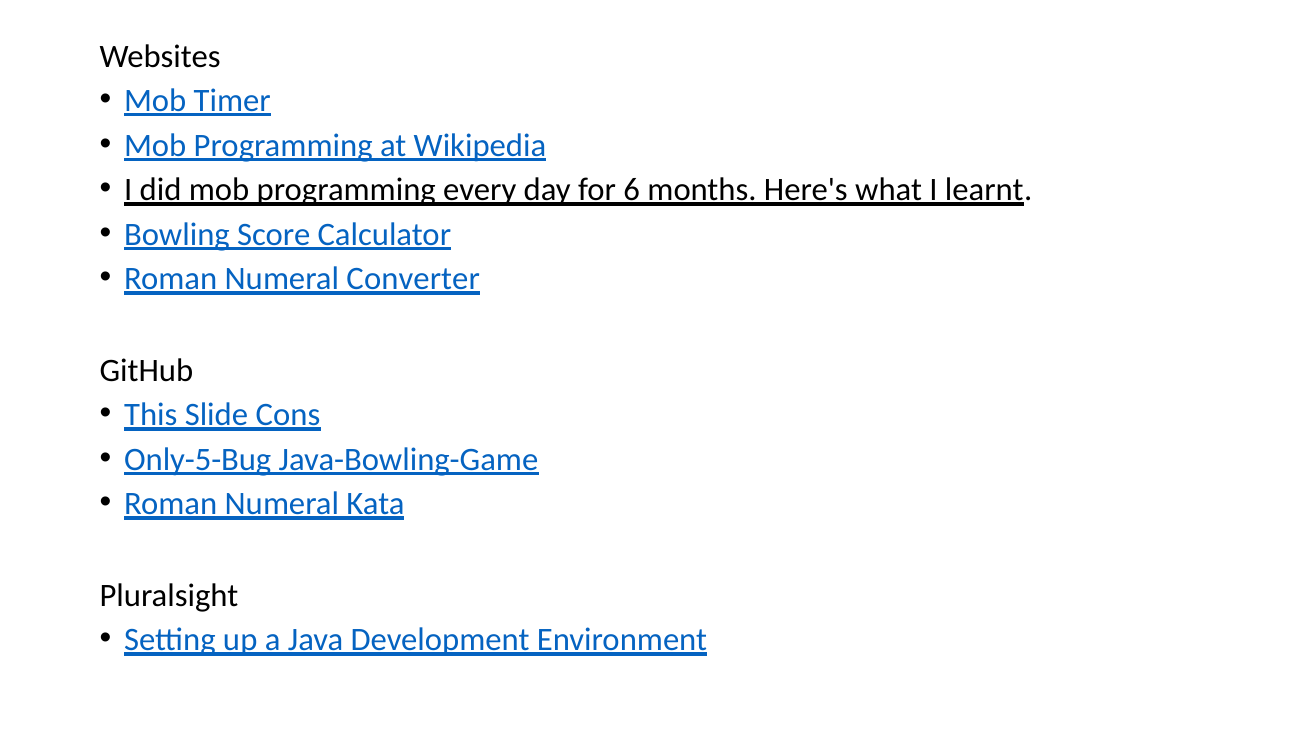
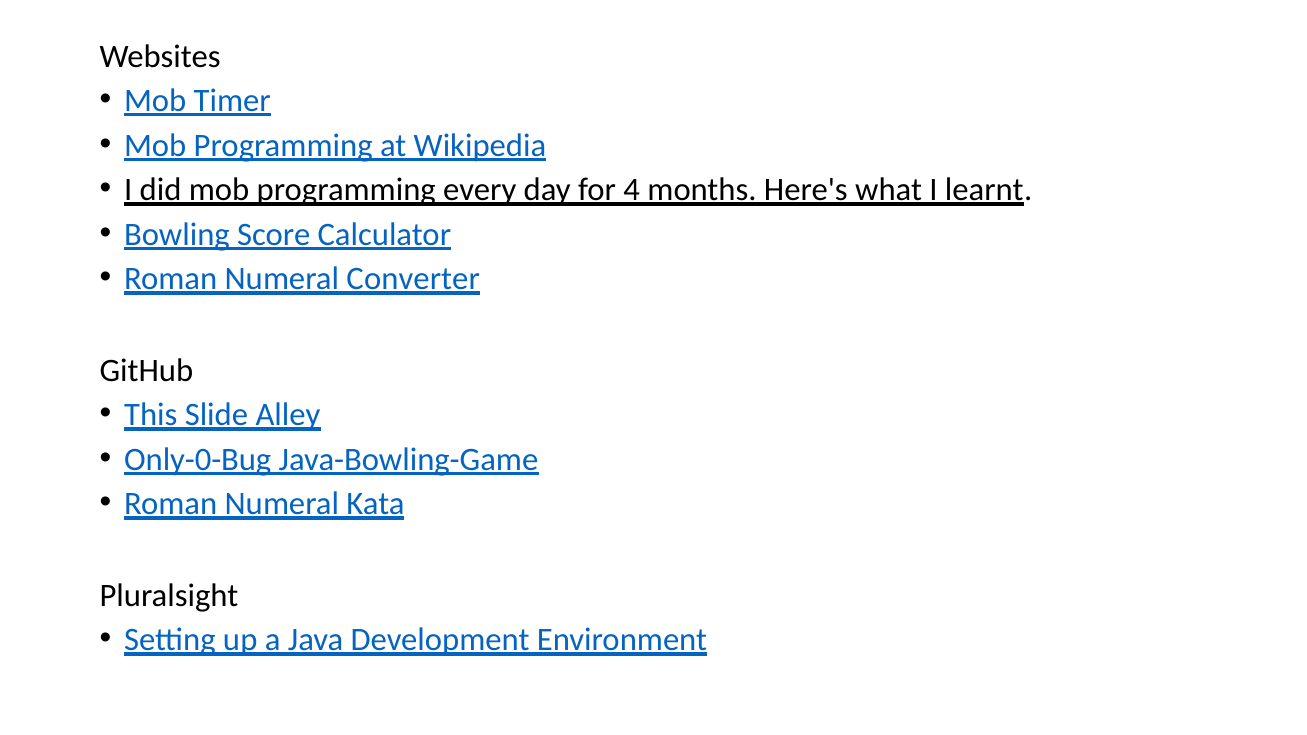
6: 6 -> 4
Cons: Cons -> Alley
Only-5-Bug: Only-5-Bug -> Only-0-Bug
